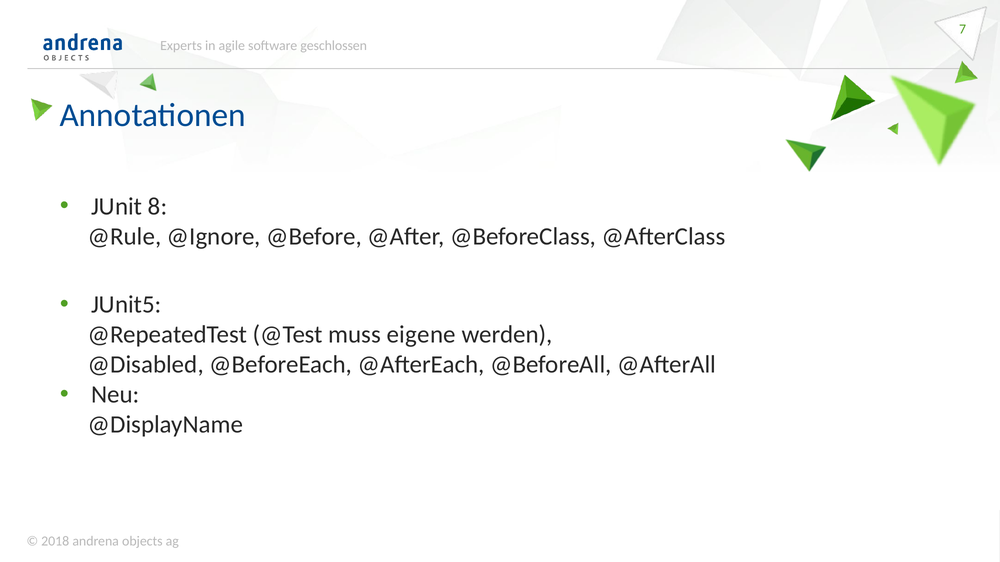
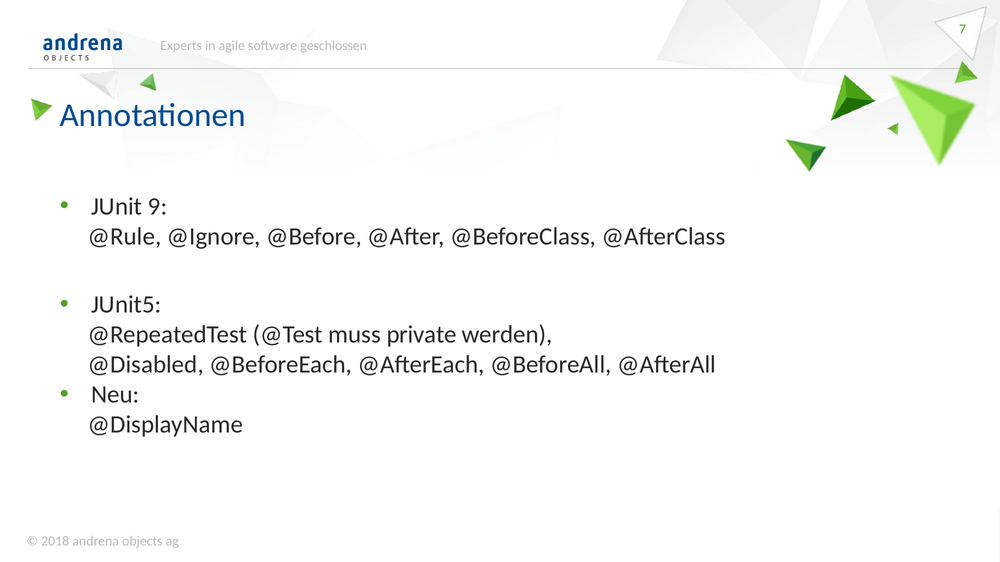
8: 8 -> 9
eigene: eigene -> private
